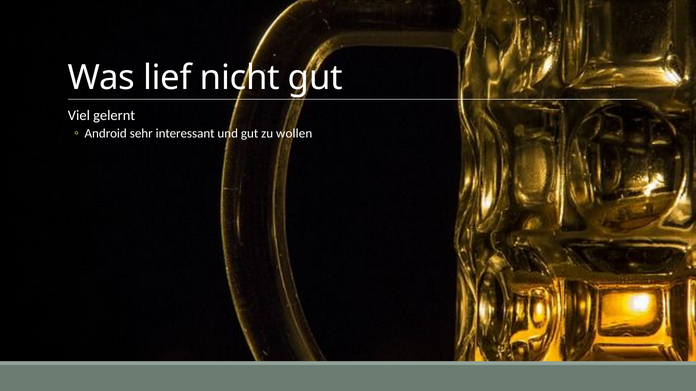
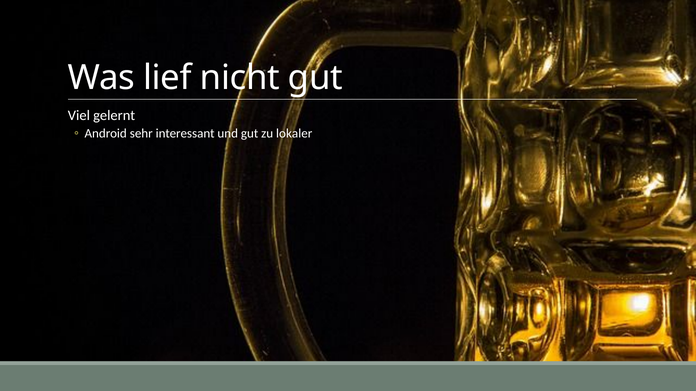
wollen: wollen -> lokaler
